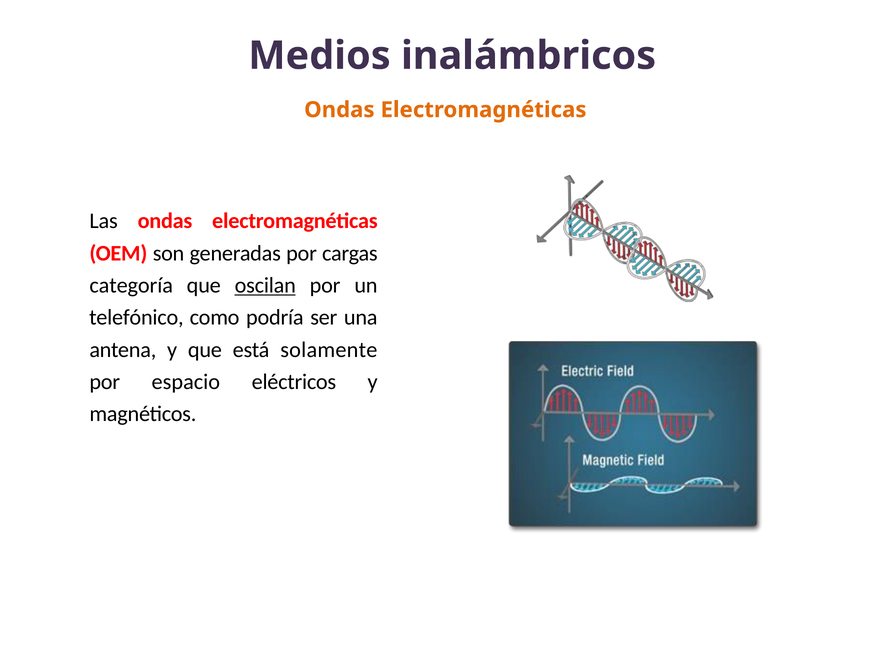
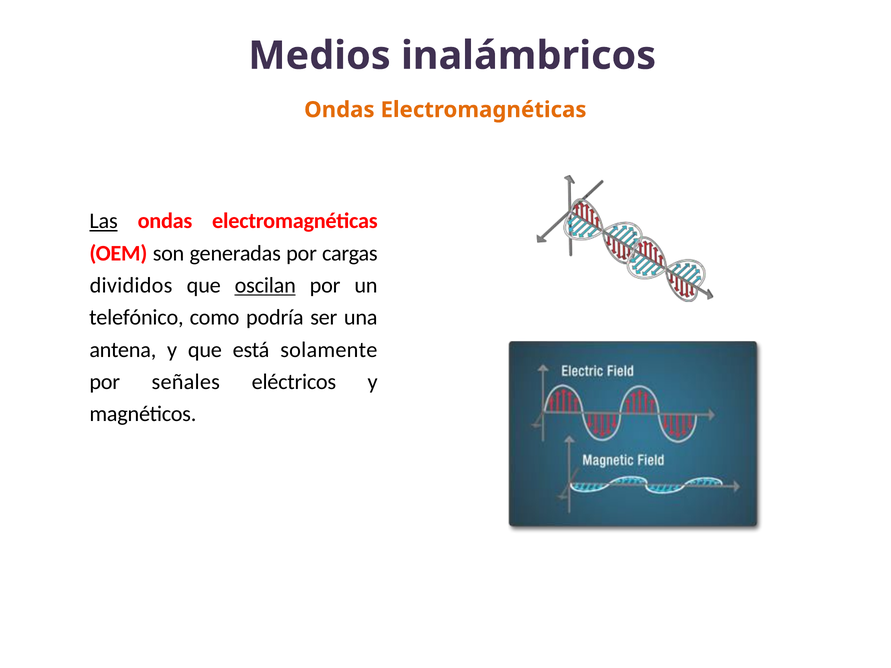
Las underline: none -> present
categoría: categoría -> divididos
espacio: espacio -> señales
